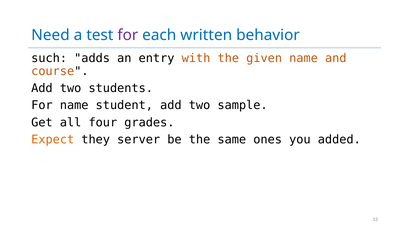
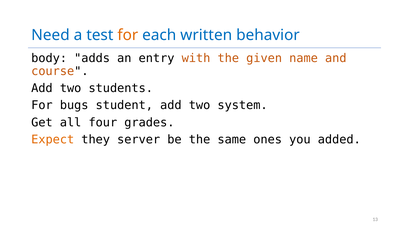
for at (128, 35) colour: purple -> orange
such: such -> body
For name: name -> bugs
sample: sample -> system
